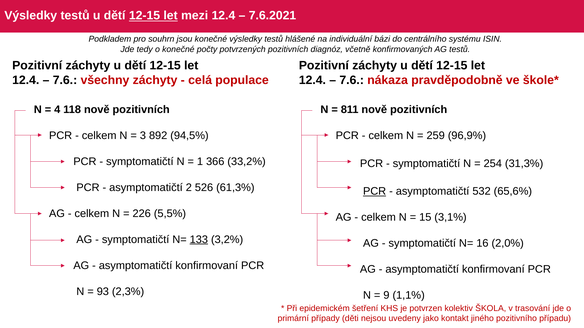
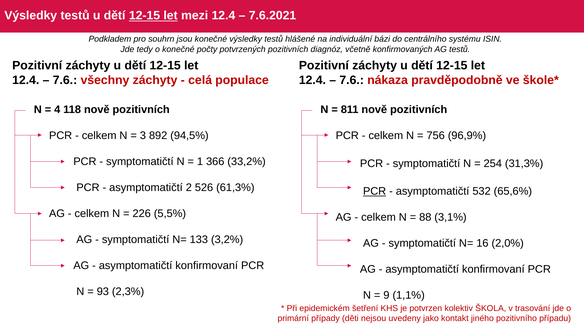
259: 259 -> 756
15: 15 -> 88
133 underline: present -> none
